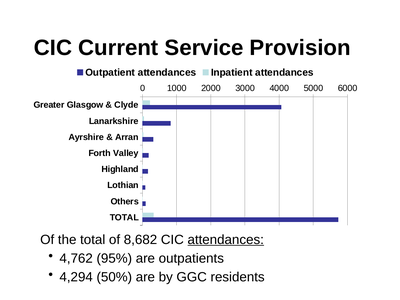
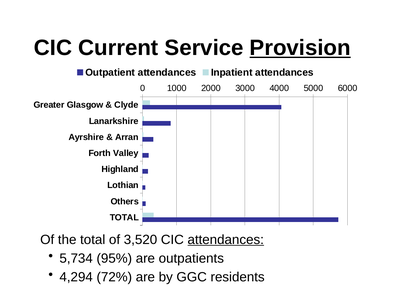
Provision underline: none -> present
8,682: 8,682 -> 3,520
4,762: 4,762 -> 5,734
50%: 50% -> 72%
